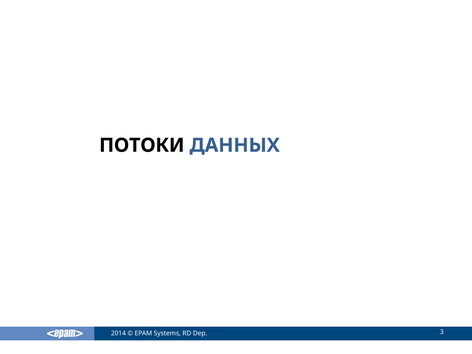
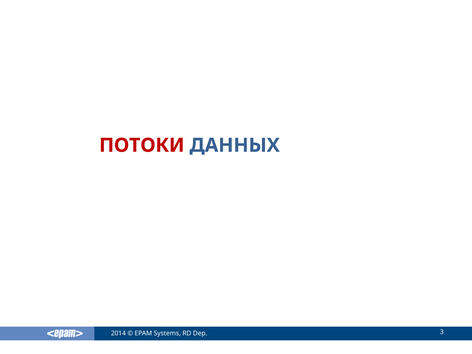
ПОТОКИ colour: black -> red
